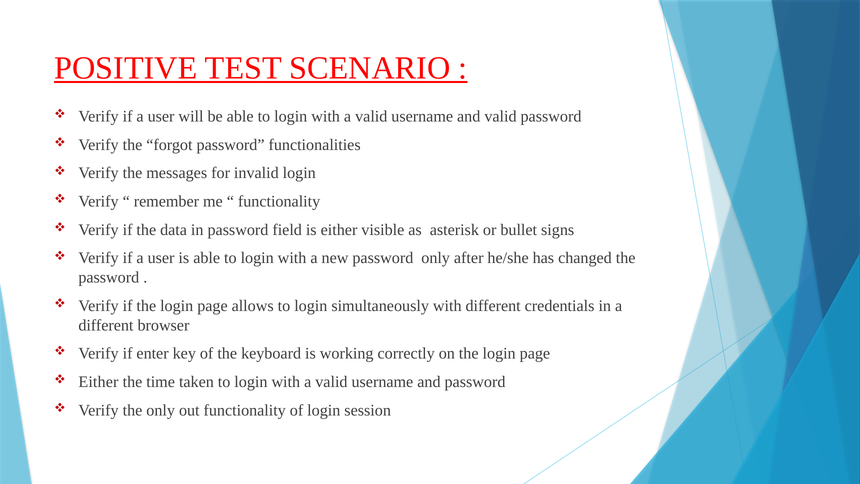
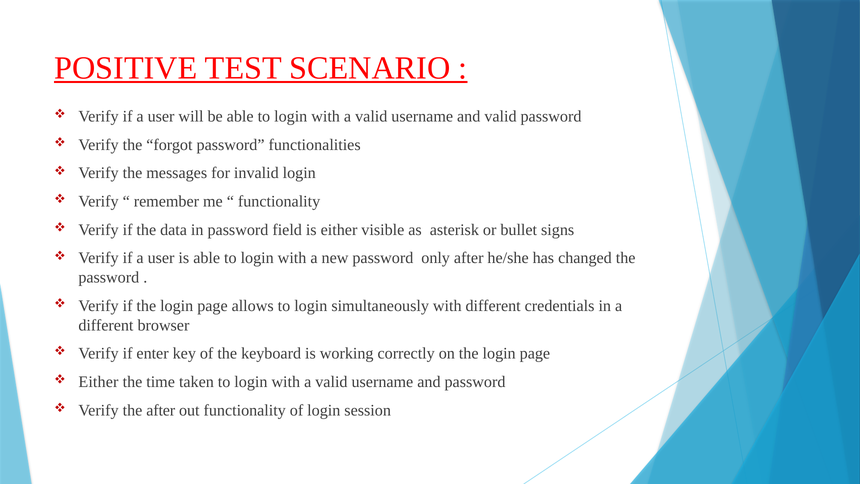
the only: only -> after
